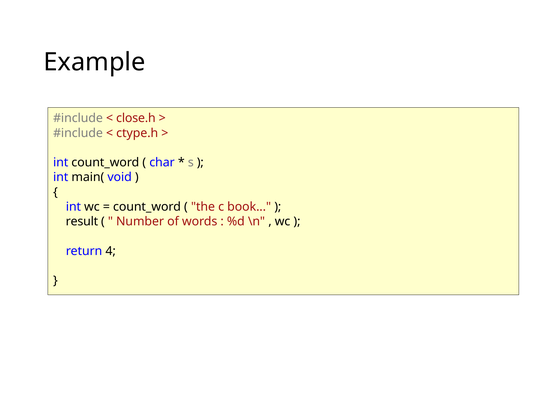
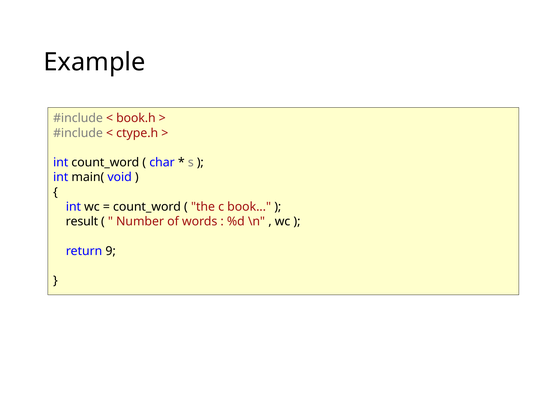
close.h: close.h -> book.h
4: 4 -> 9
